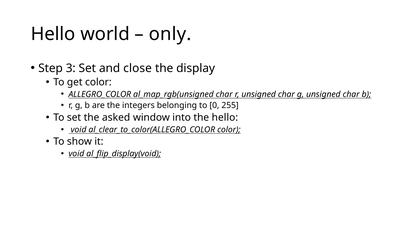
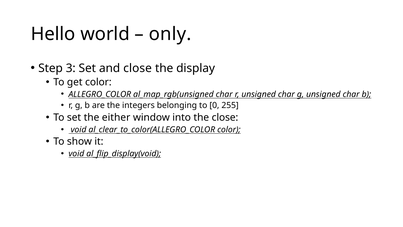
asked: asked -> either
the hello: hello -> close
